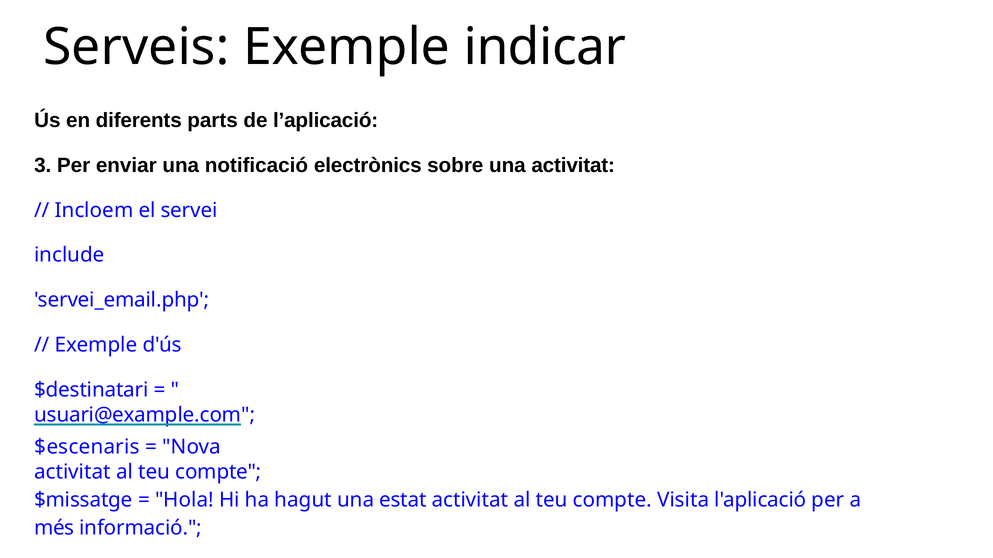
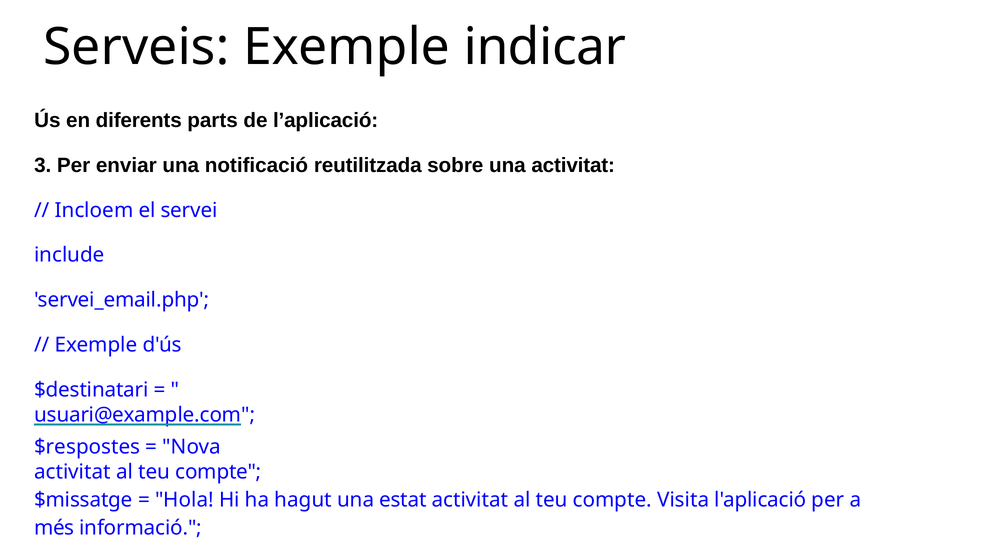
electrònics: electrònics -> reutilitzada
$escenaris: $escenaris -> $respostes
